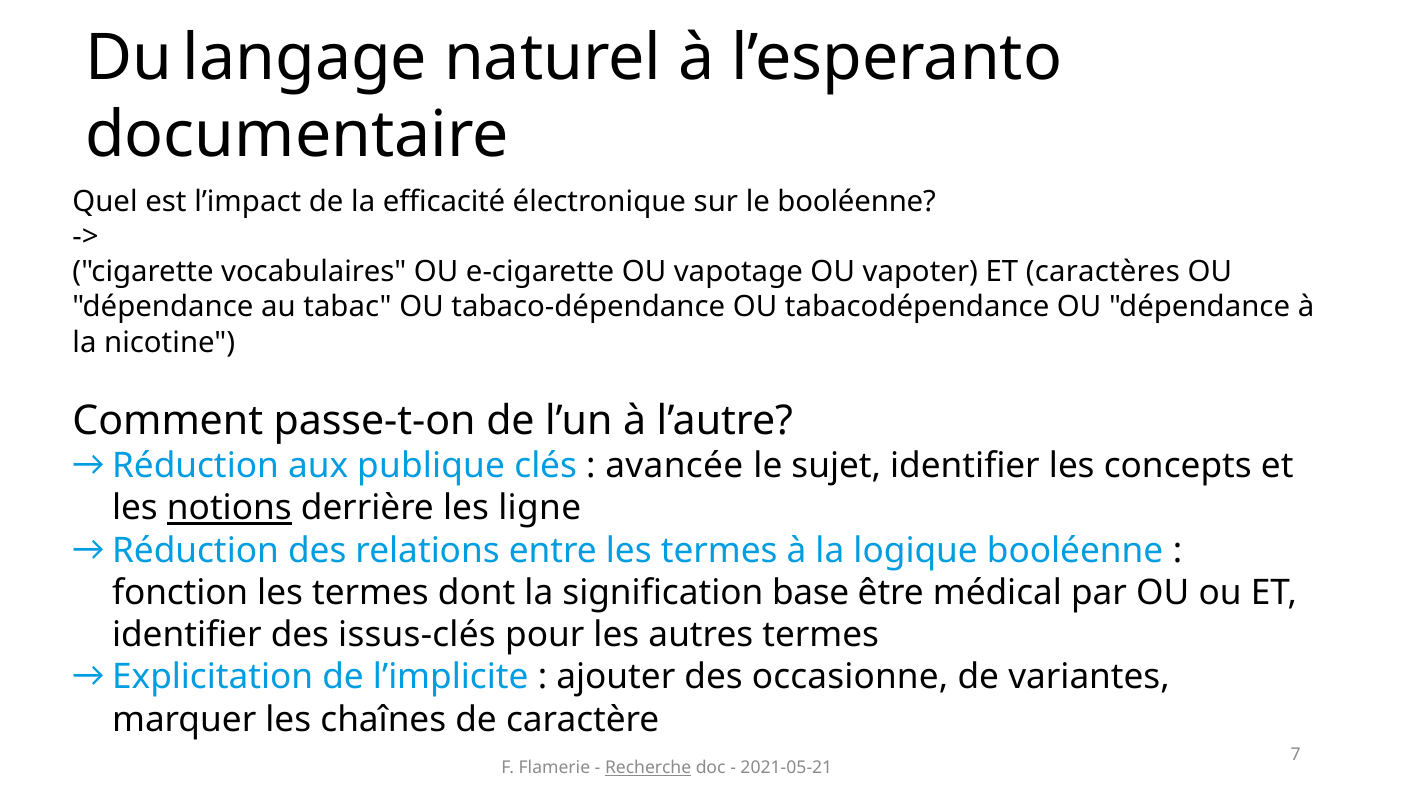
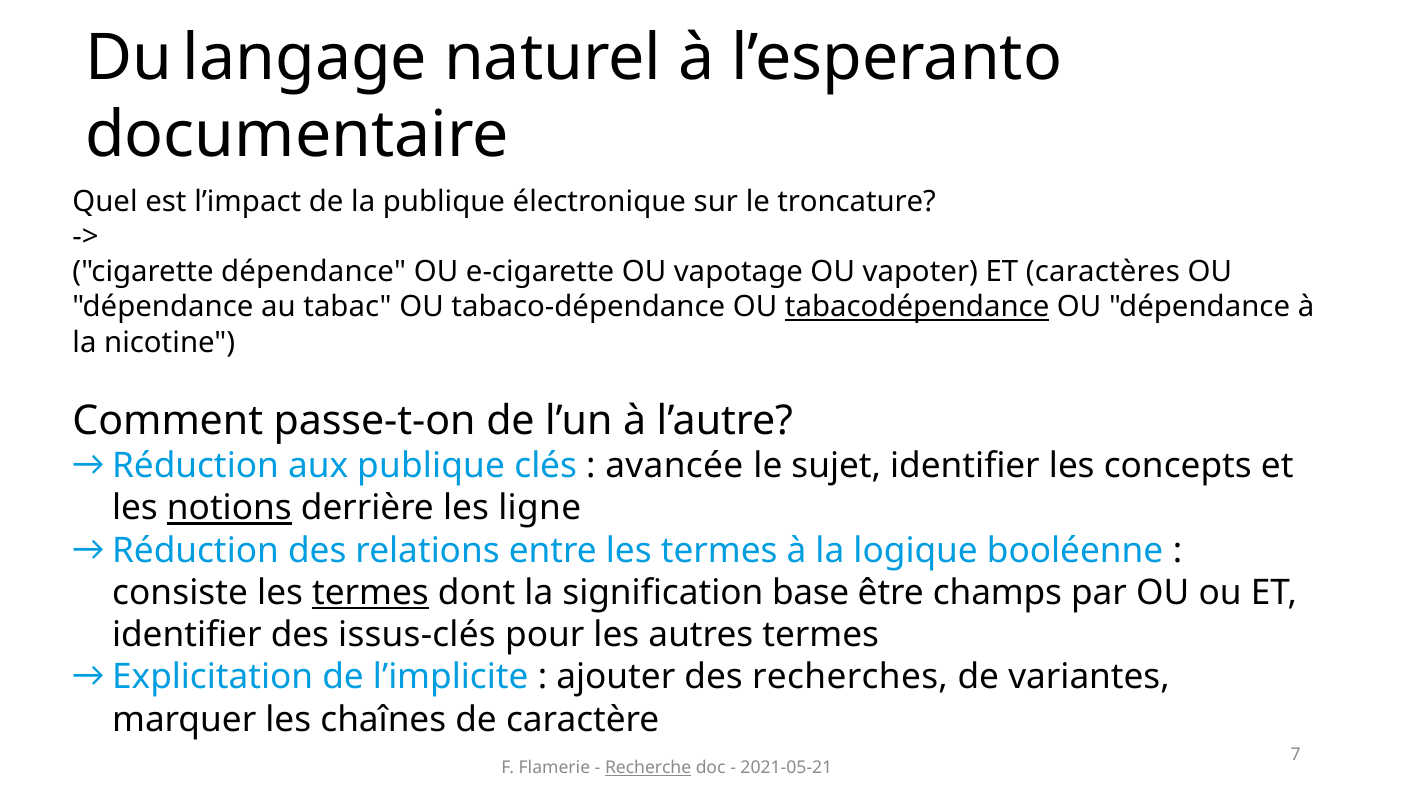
la efficacité: efficacité -> publique
le booléenne: booléenne -> troncature
cigarette vocabulaires: vocabulaires -> dépendance
tabacodépendance underline: none -> present
fonction: fonction -> consiste
termes at (370, 593) underline: none -> present
médical: médical -> champs
occasionne: occasionne -> recherches
